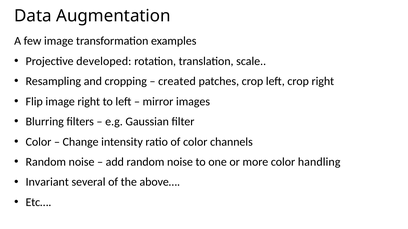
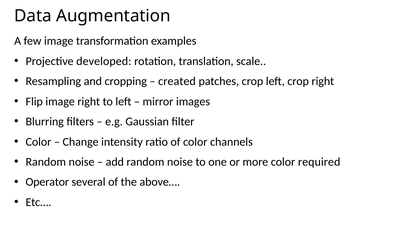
handling: handling -> required
Invariant: Invariant -> Operator
